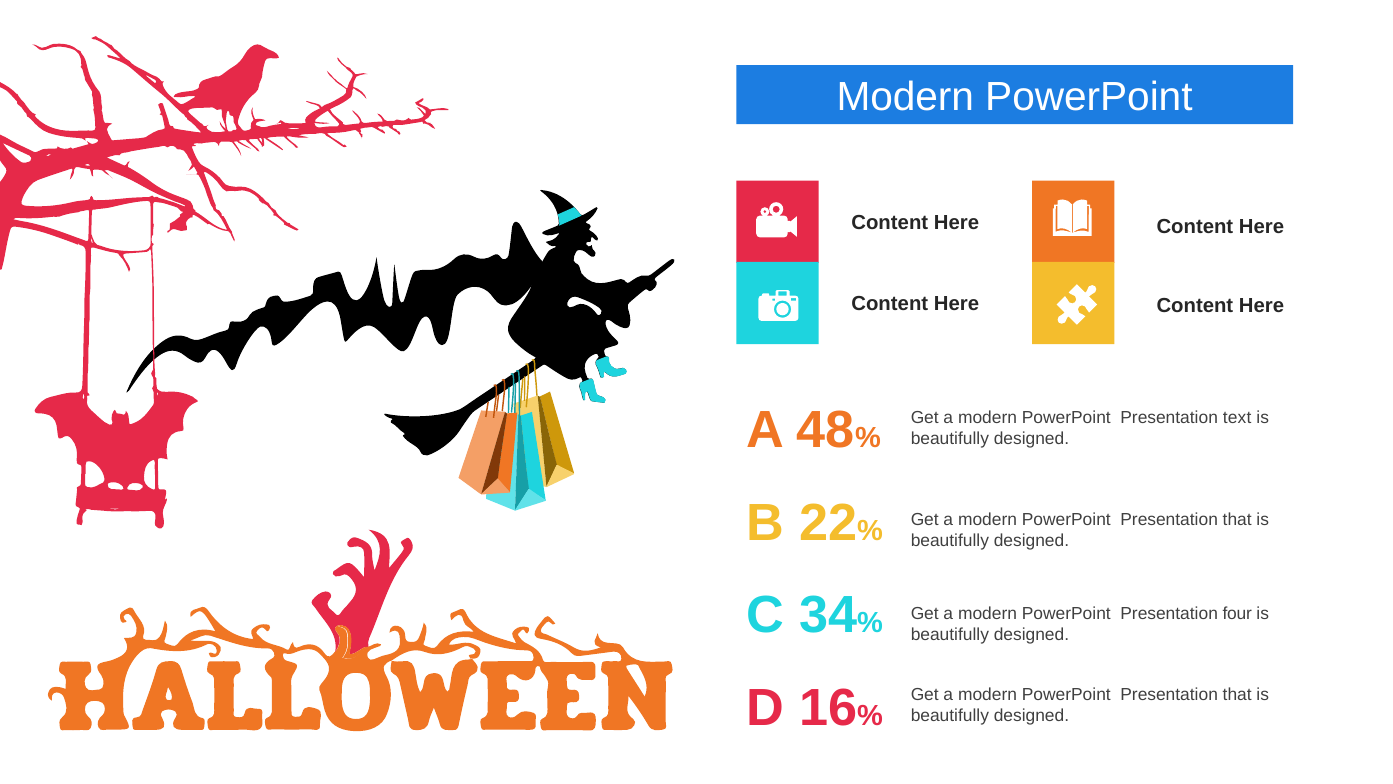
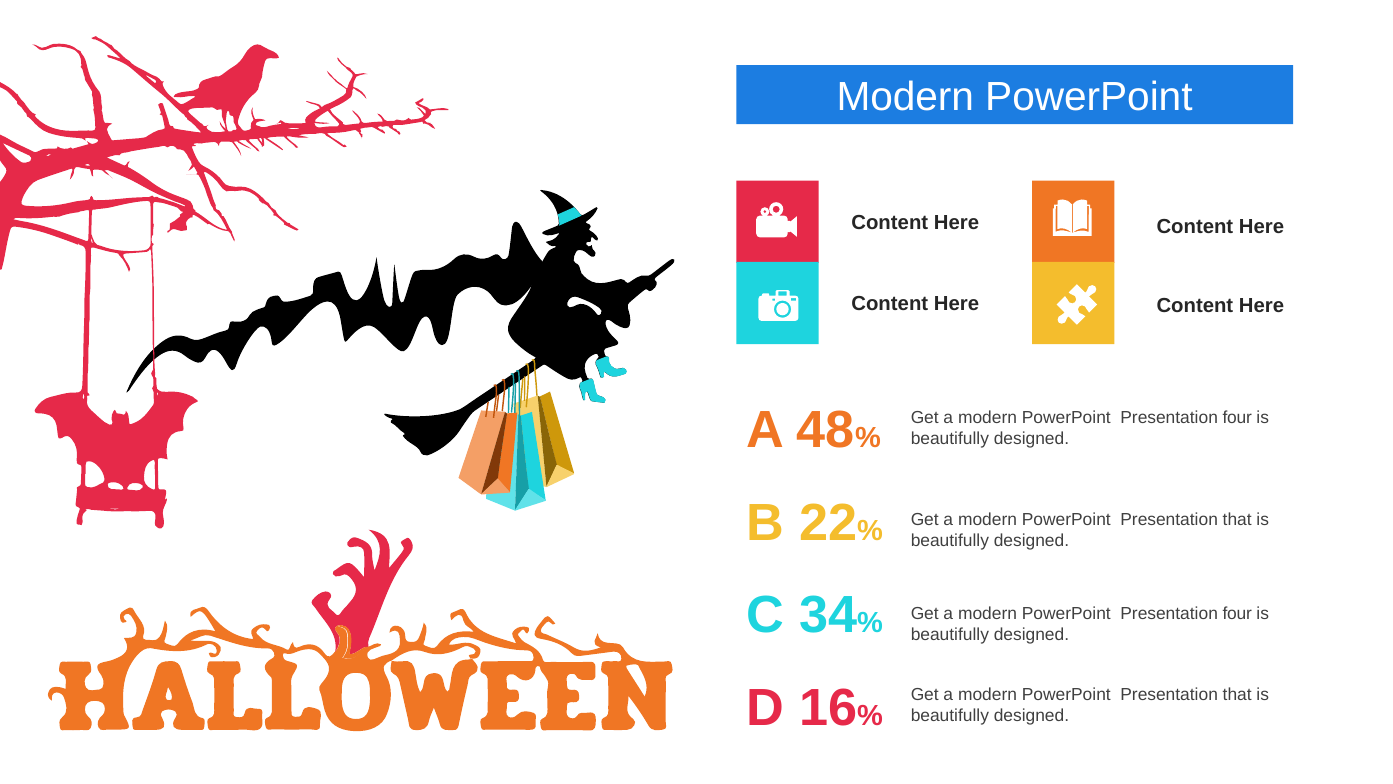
text at (1237, 417): text -> four
